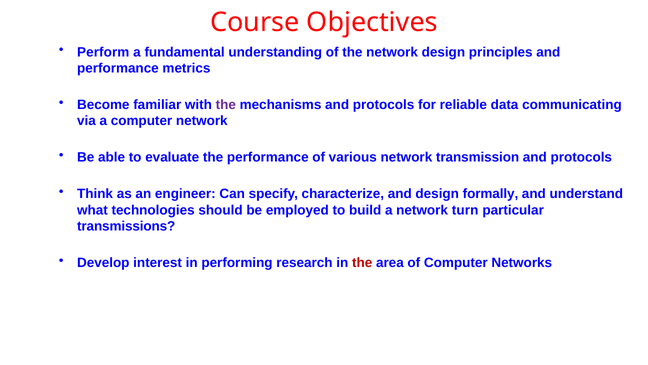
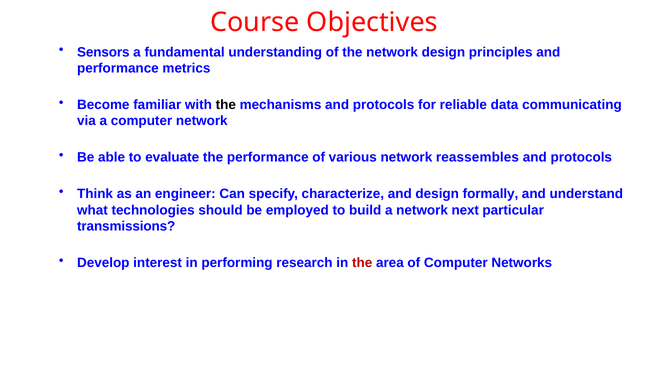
Perform: Perform -> Sensors
the at (226, 105) colour: purple -> black
transmission: transmission -> reassembles
turn: turn -> next
